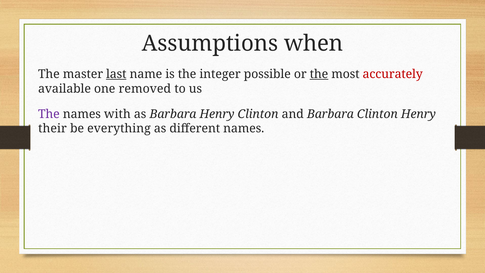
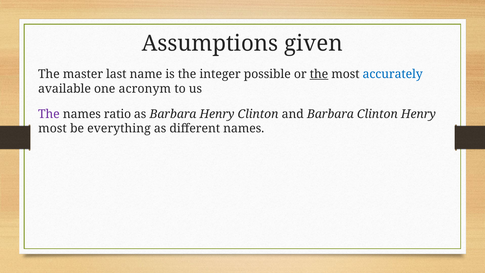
when: when -> given
last underline: present -> none
accurately colour: red -> blue
removed: removed -> acronym
with: with -> ratio
their at (52, 129): their -> most
